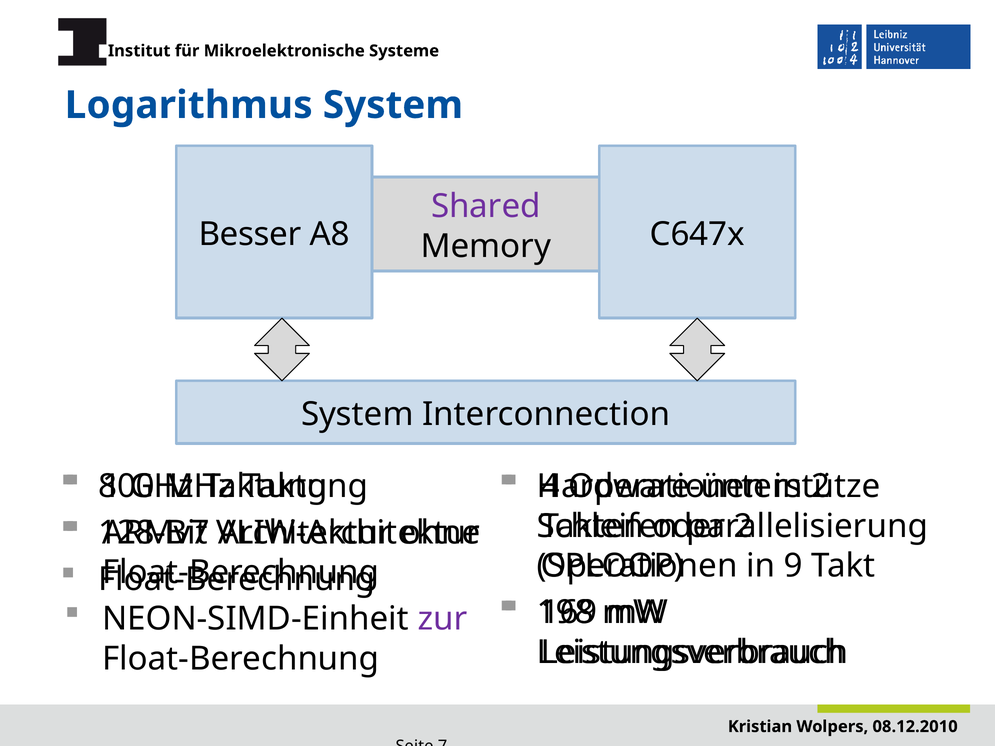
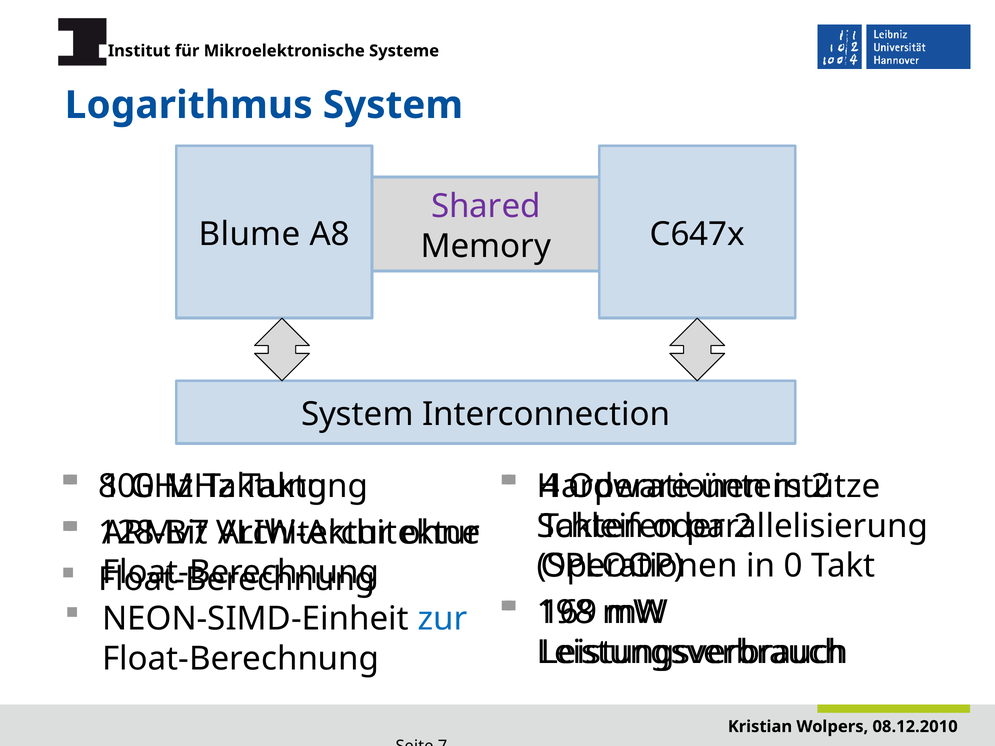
Besser: Besser -> Blume
9: 9 -> 0
zur colour: purple -> blue
